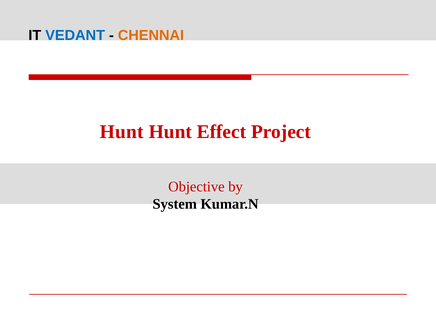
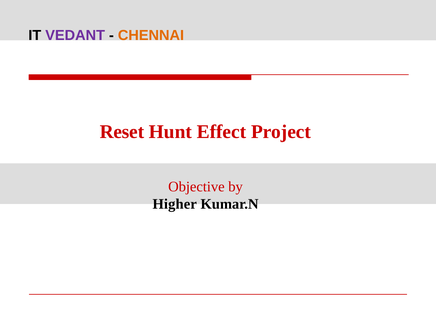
VEDANT colour: blue -> purple
Hunt at (122, 132): Hunt -> Reset
System: System -> Higher
